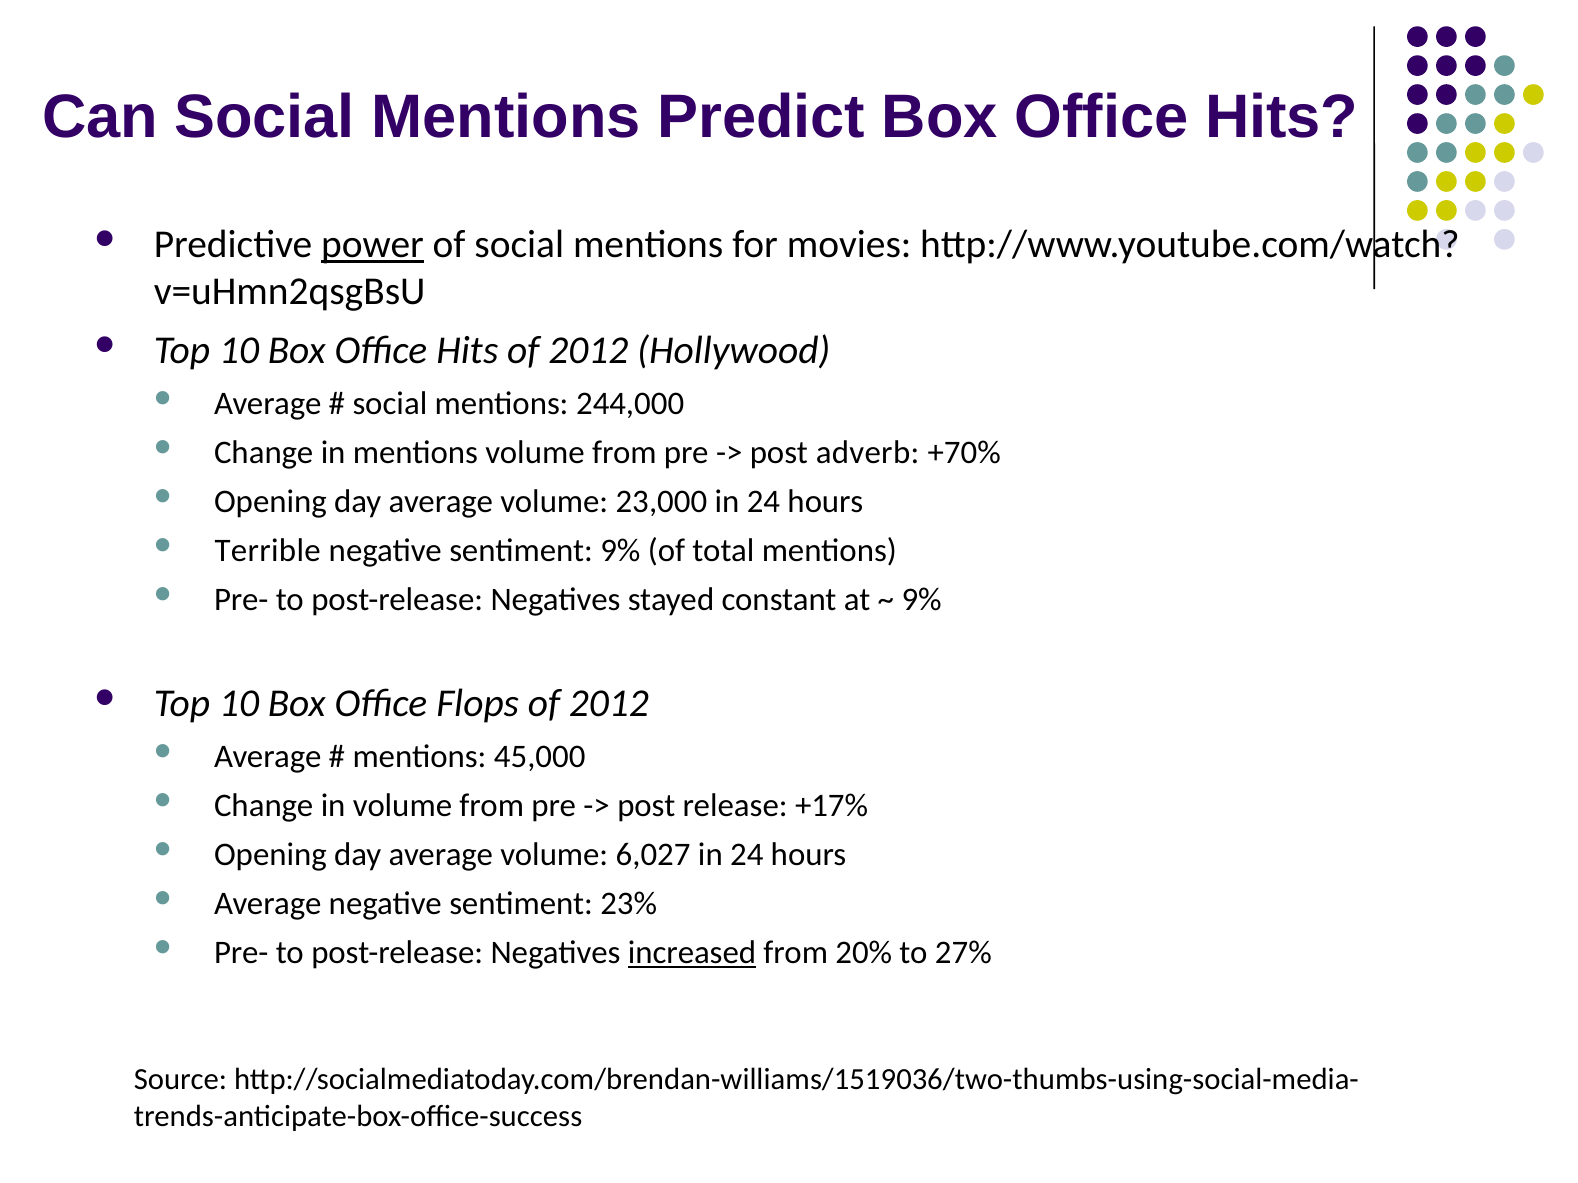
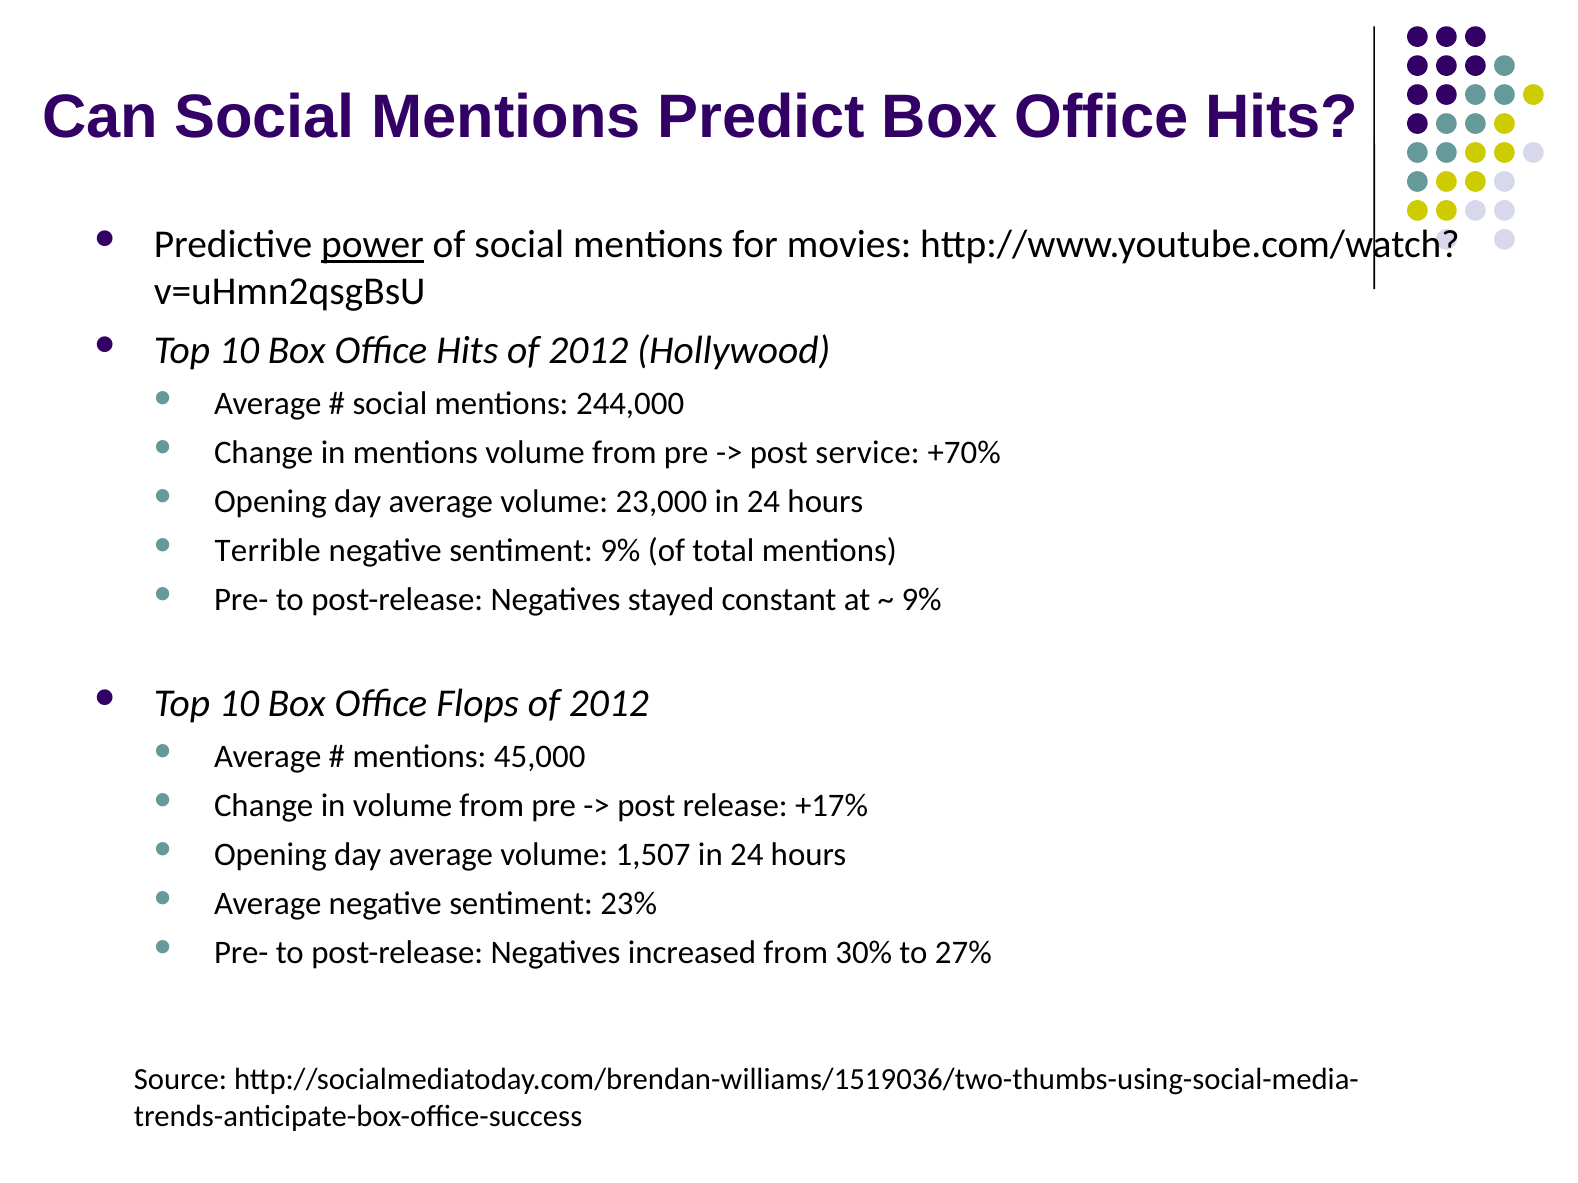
adverb: adverb -> service
6,027: 6,027 -> 1,507
increased underline: present -> none
20%: 20% -> 30%
